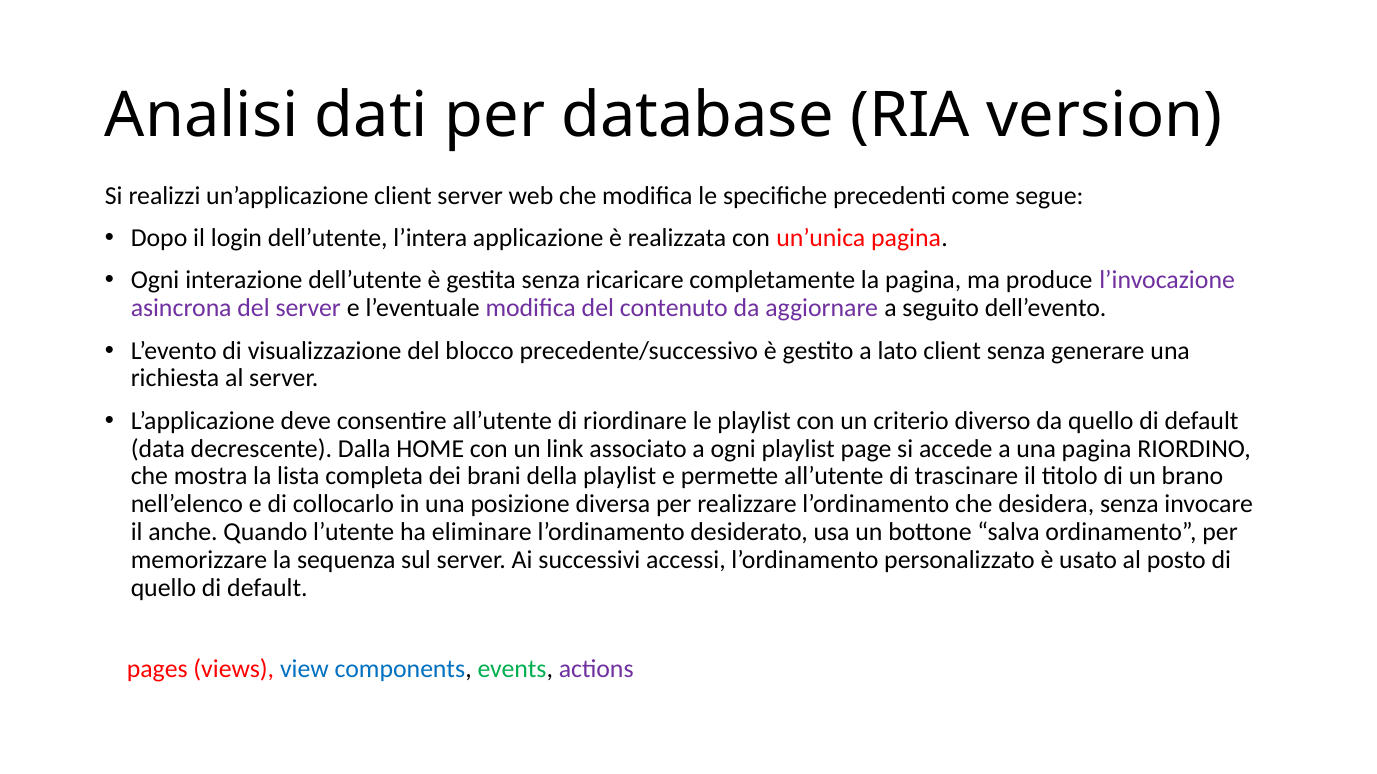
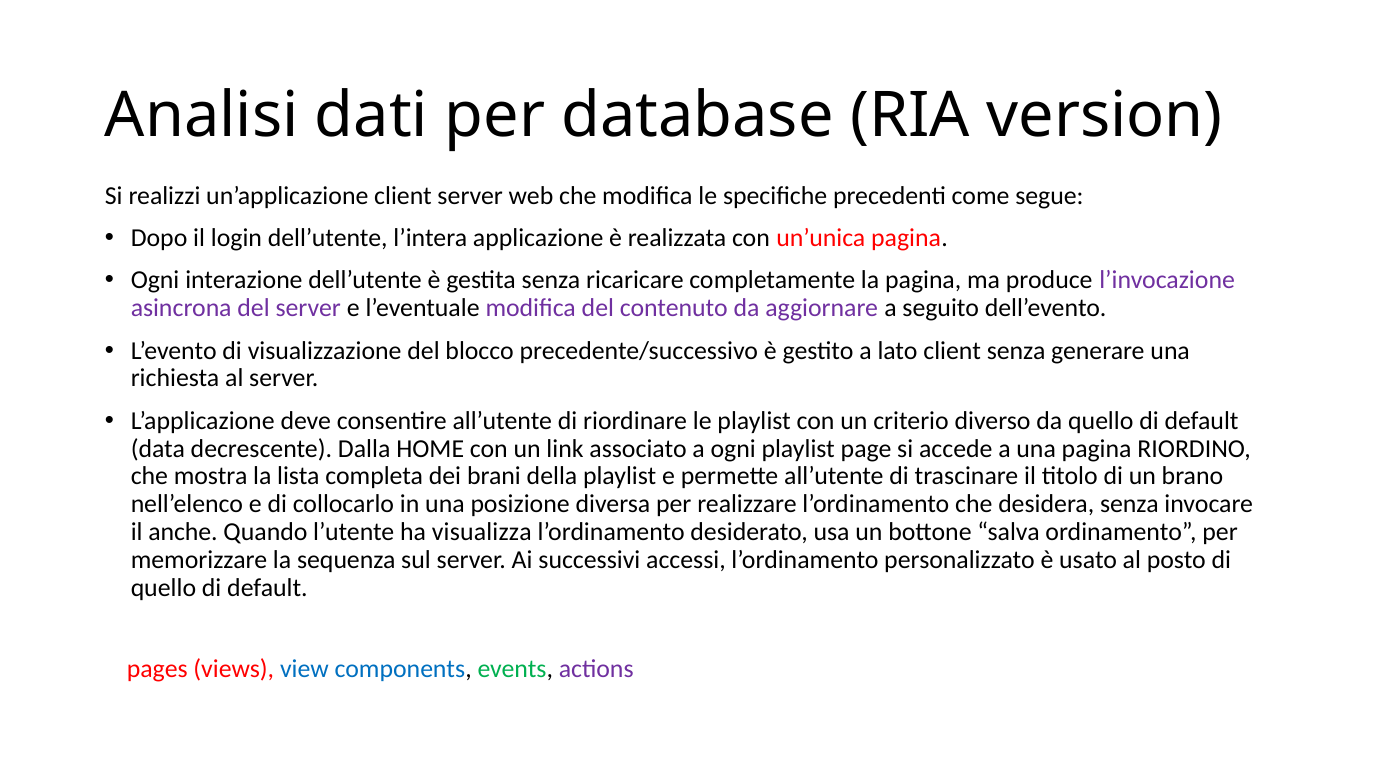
eliminare: eliminare -> visualizza
